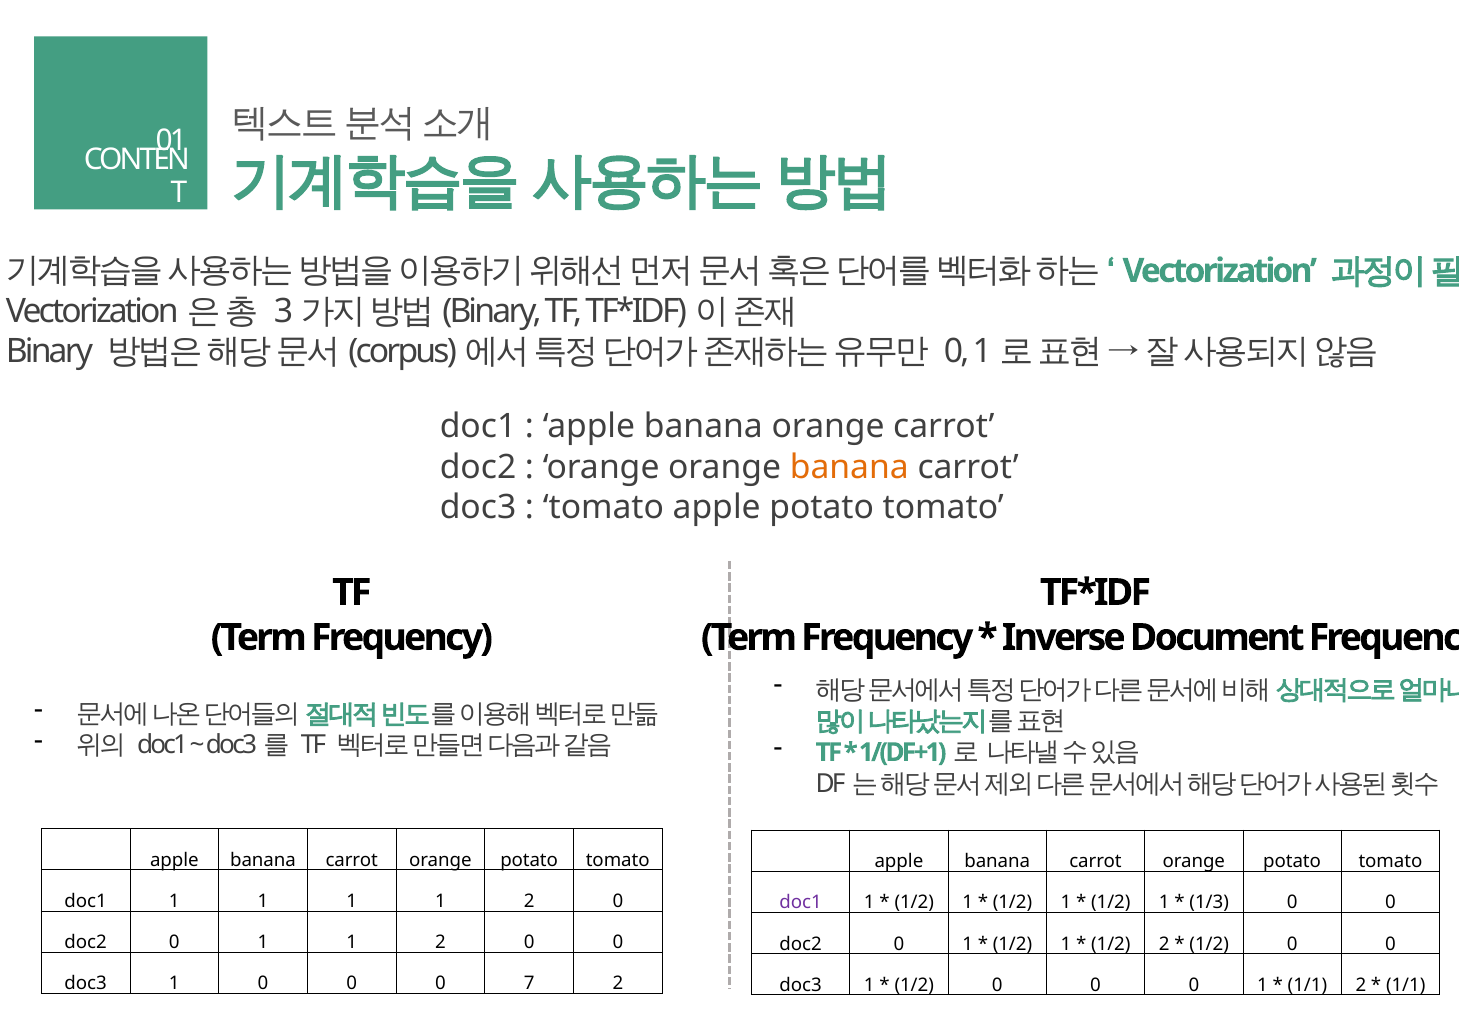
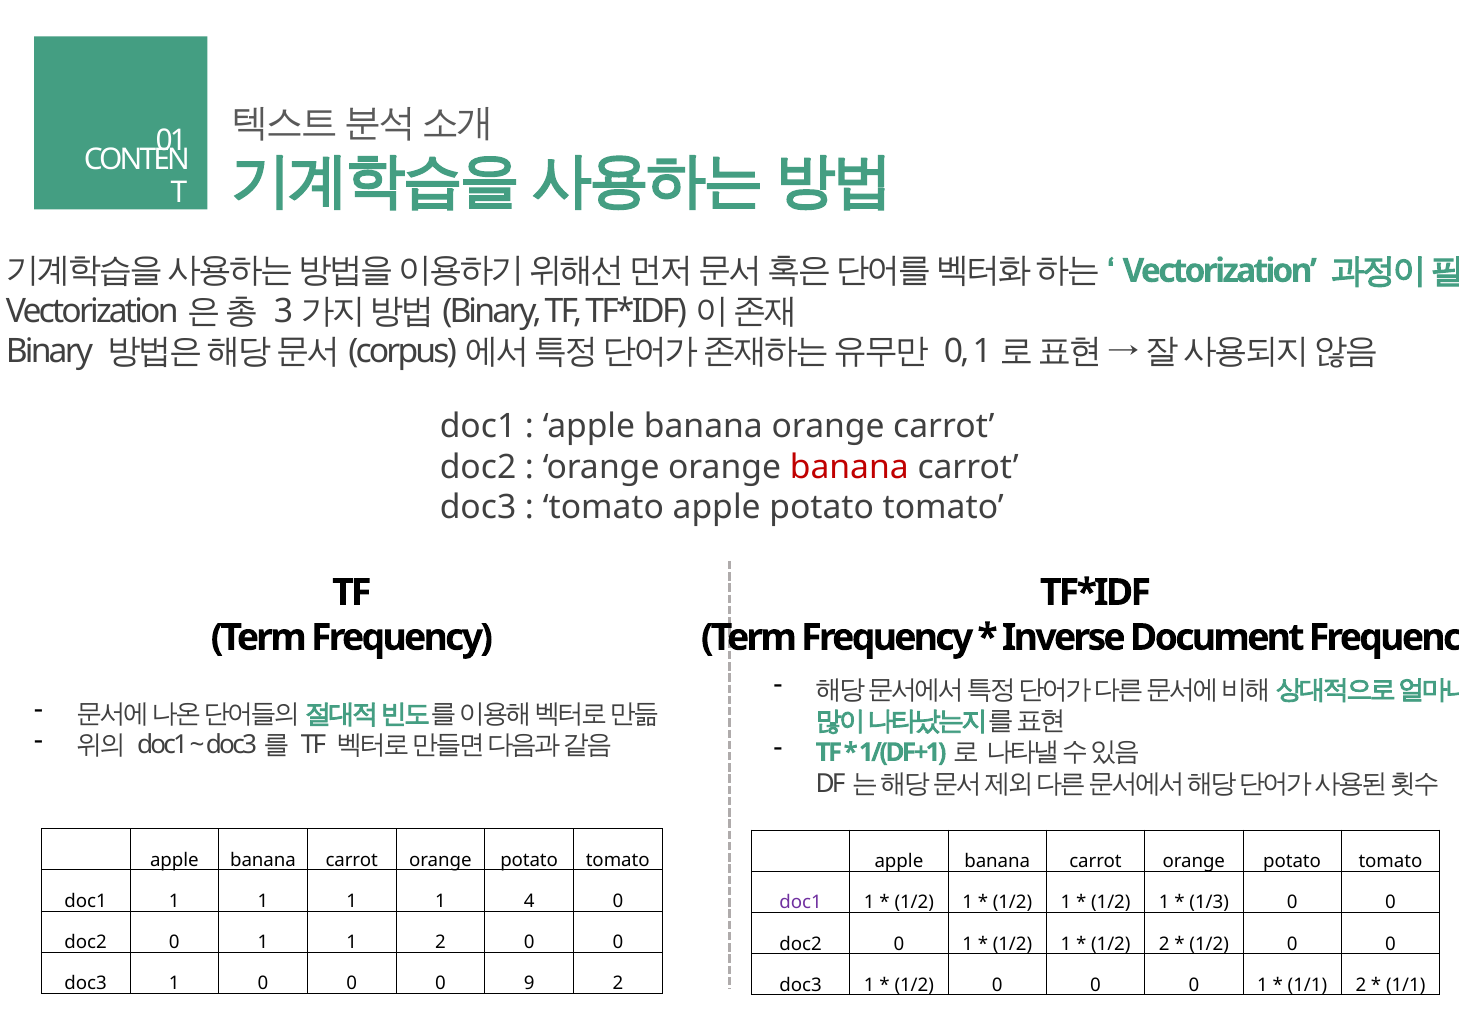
banana at (849, 467) colour: orange -> red
1 1 1 2: 2 -> 4
7: 7 -> 9
